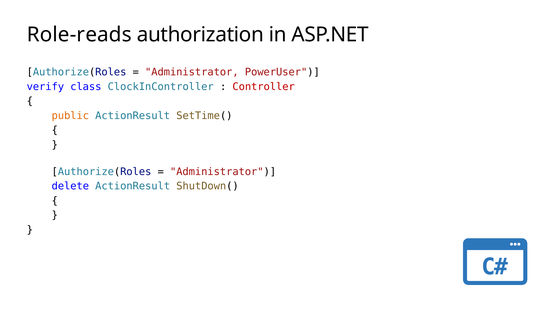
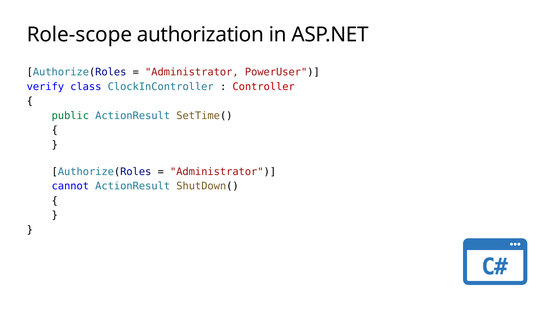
Role-reads: Role-reads -> Role-scope
public colour: orange -> green
delete: delete -> cannot
